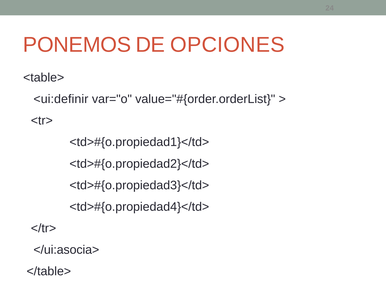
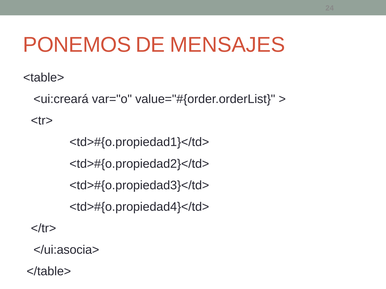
OPCIONES: OPCIONES -> MENSAJES
<ui:definir: <ui:definir -> <ui:creará
